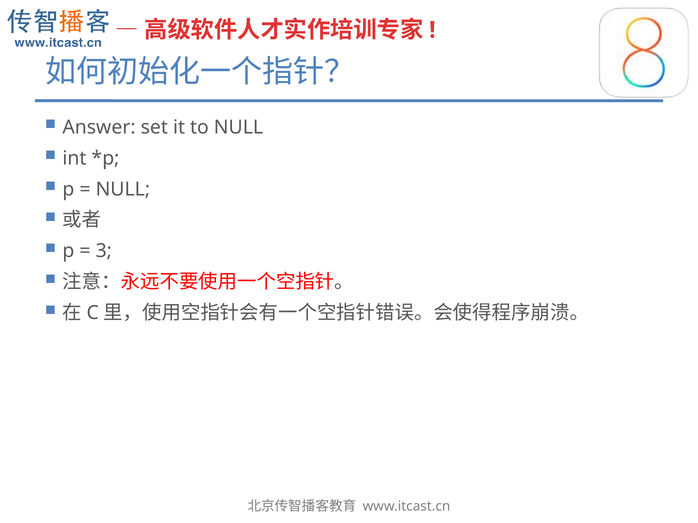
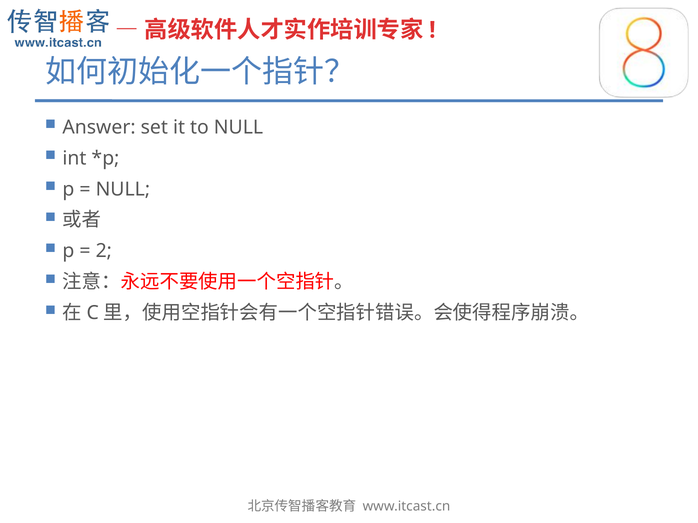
3: 3 -> 2
